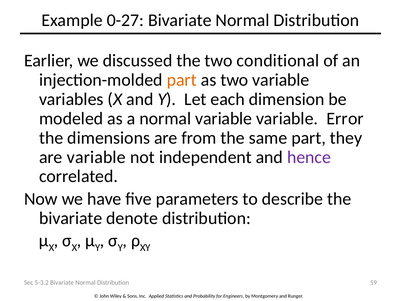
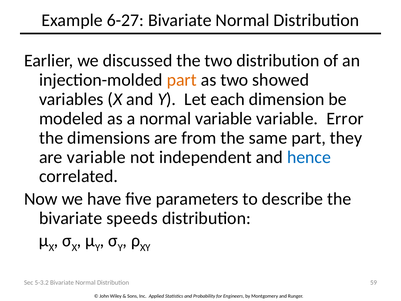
0-27: 0-27 -> 6-27
two conditional: conditional -> distribution
two variable: variable -> showed
hence colour: purple -> blue
denote: denote -> speeds
